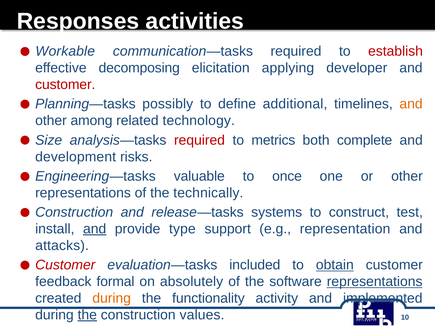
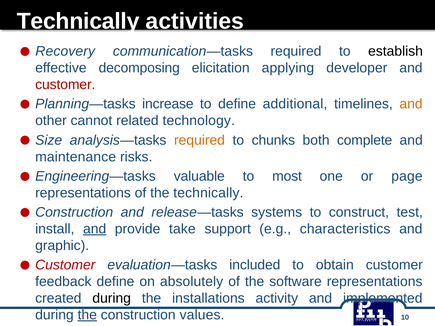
Responses at (78, 21): Responses -> Technically
Workable: Workable -> Recovery
establish colour: red -> black
possibly: possibly -> increase
among: among -> cannot
required at (199, 140) colour: red -> orange
metrics: metrics -> chunks
development: development -> maintenance
once: once -> most
or other: other -> page
type: type -> take
representation: representation -> characteristics
attacks: attacks -> graphic
obtain underline: present -> none
feedback formal: formal -> define
representations at (375, 282) underline: present -> none
during at (112, 299) colour: orange -> black
functionality: functionality -> installations
